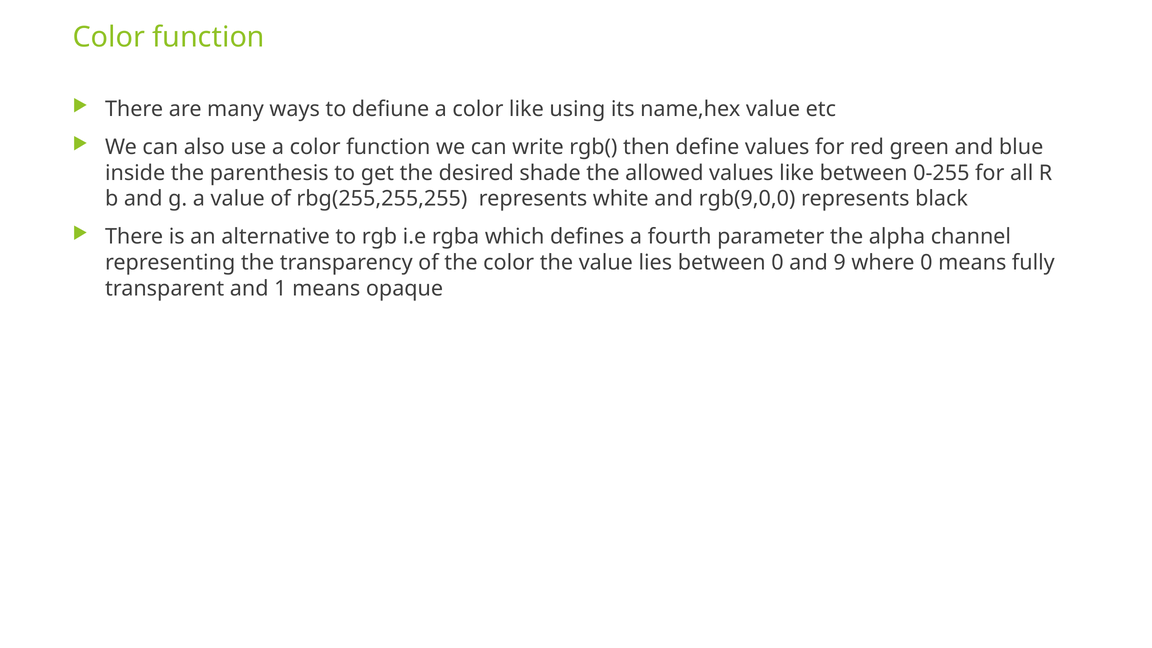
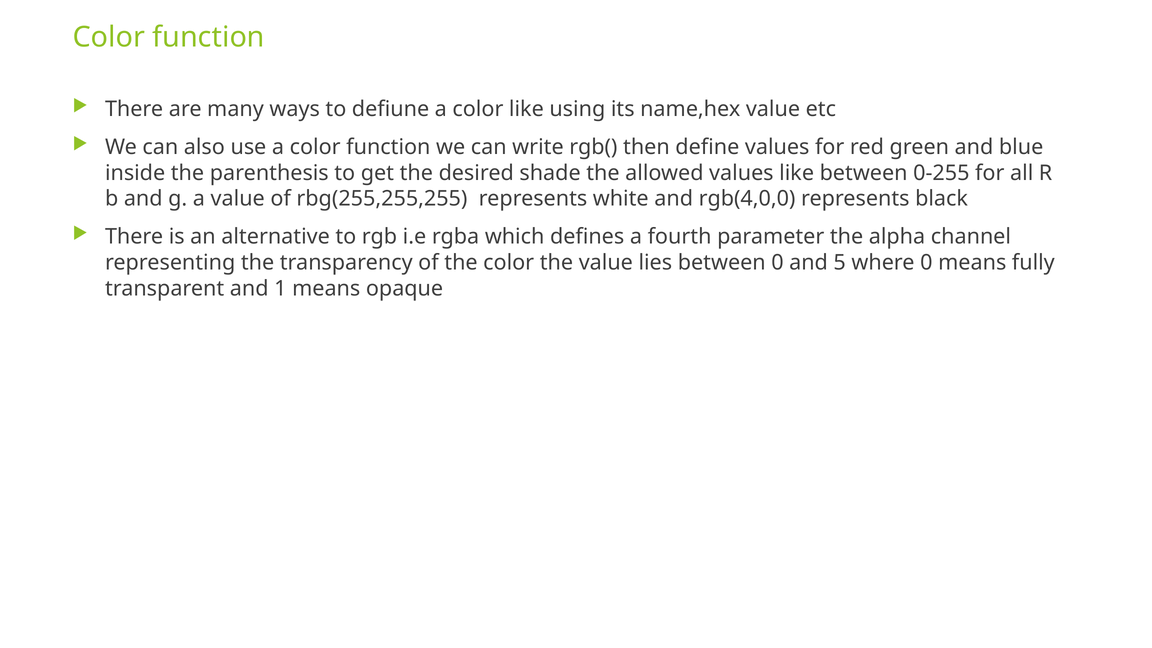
rgb(9,0,0: rgb(9,0,0 -> rgb(4,0,0
9: 9 -> 5
